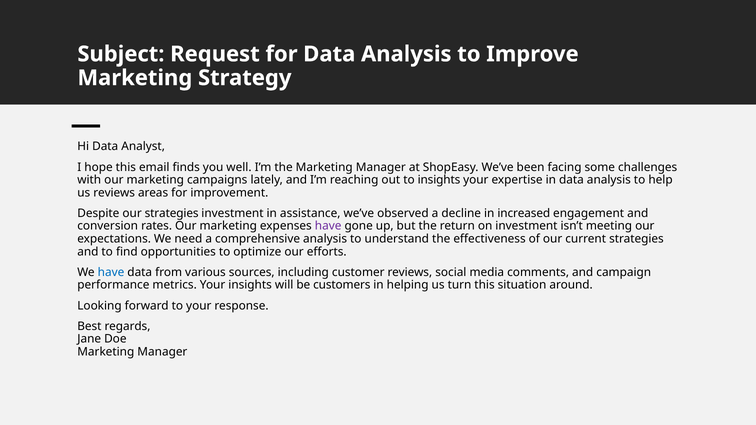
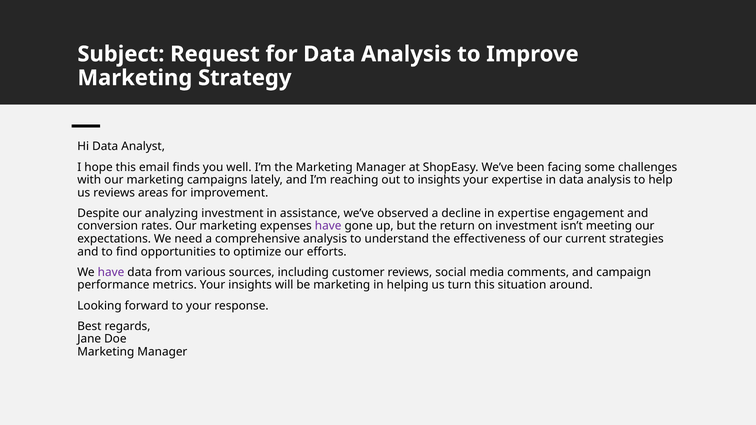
our strategies: strategies -> analyzing
in increased: increased -> expertise
have at (111, 272) colour: blue -> purple
be customers: customers -> marketing
